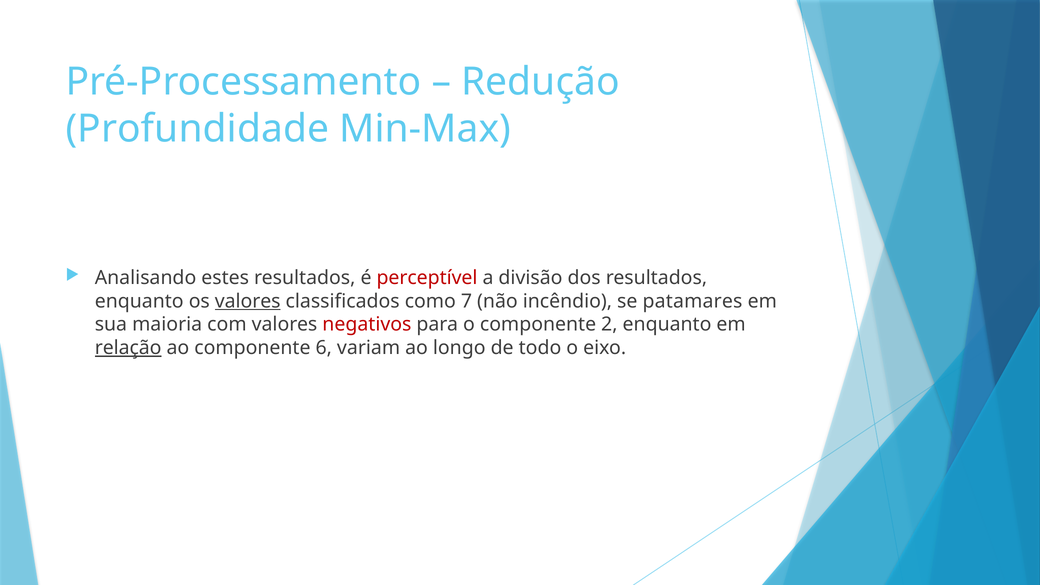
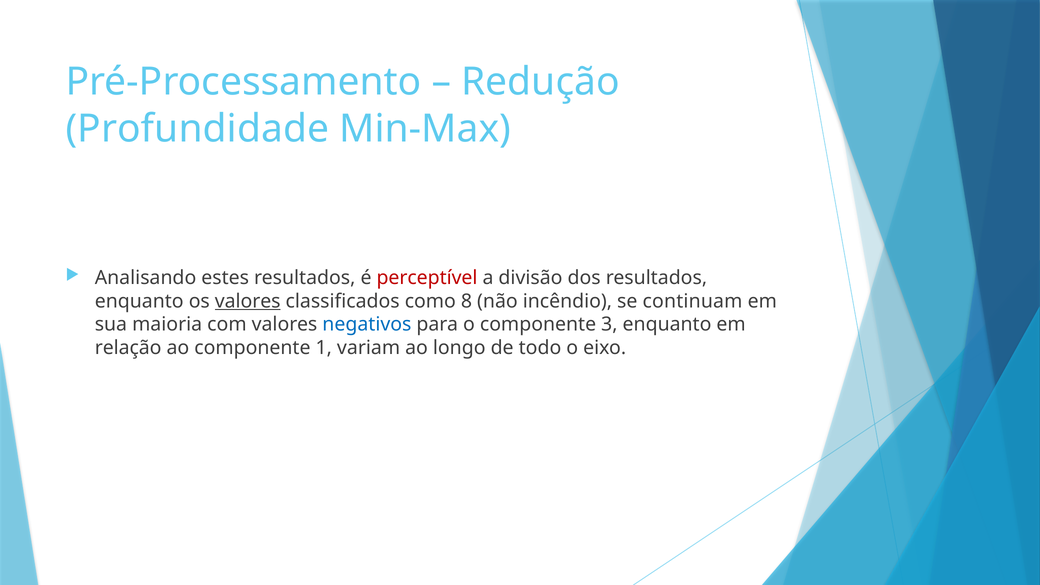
7: 7 -> 8
patamares: patamares -> continuam
negativos colour: red -> blue
2: 2 -> 3
relação underline: present -> none
6: 6 -> 1
